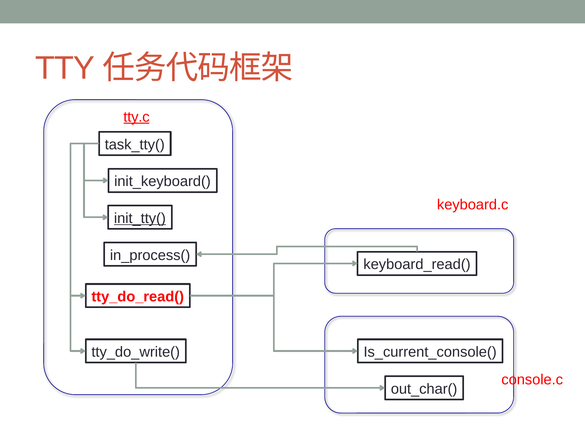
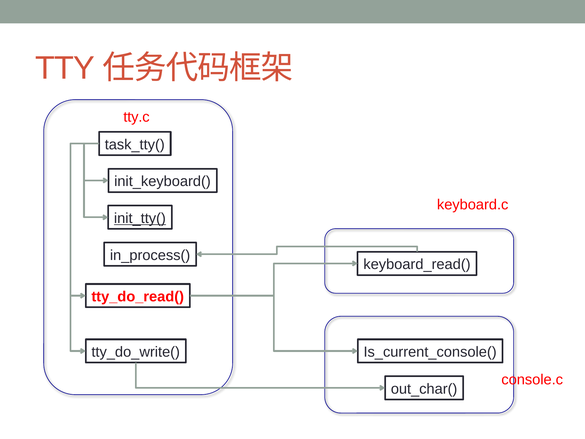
tty.c underline: present -> none
